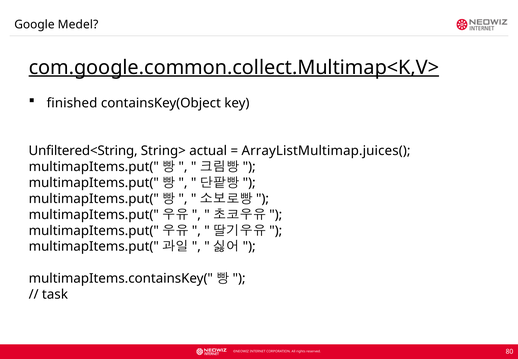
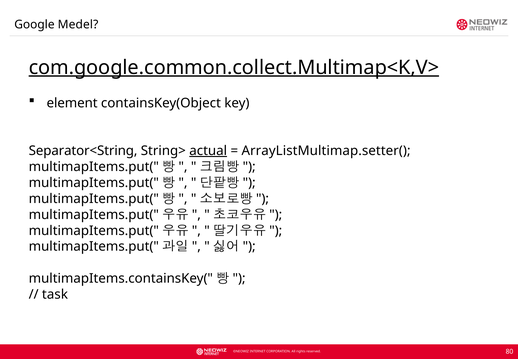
finished: finished -> element
Unfiltered<String: Unfiltered<String -> Separator<String
actual underline: none -> present
ArrayListMultimap.juices(: ArrayListMultimap.juices( -> ArrayListMultimap.setter(
